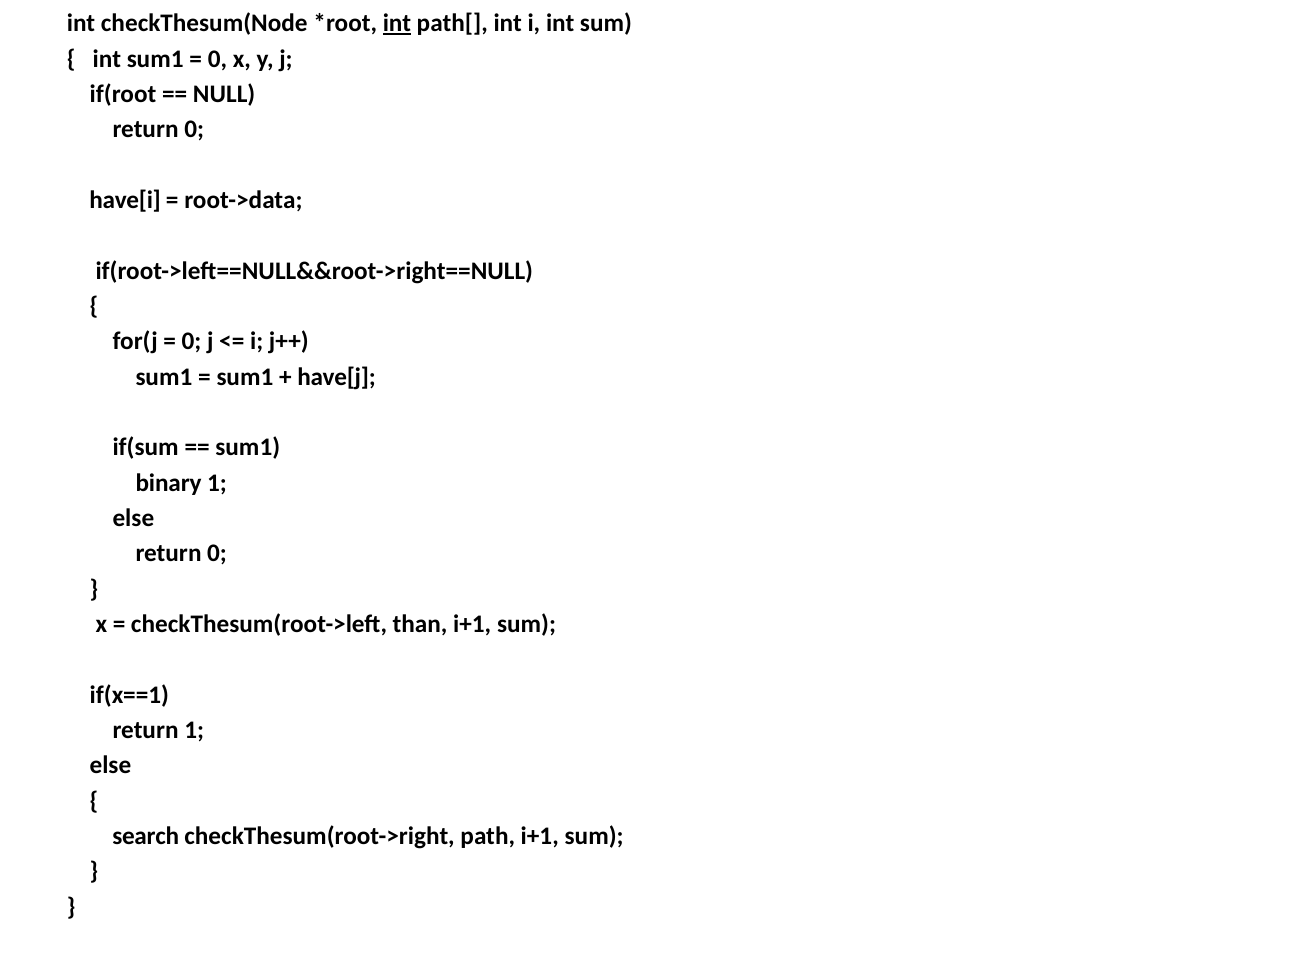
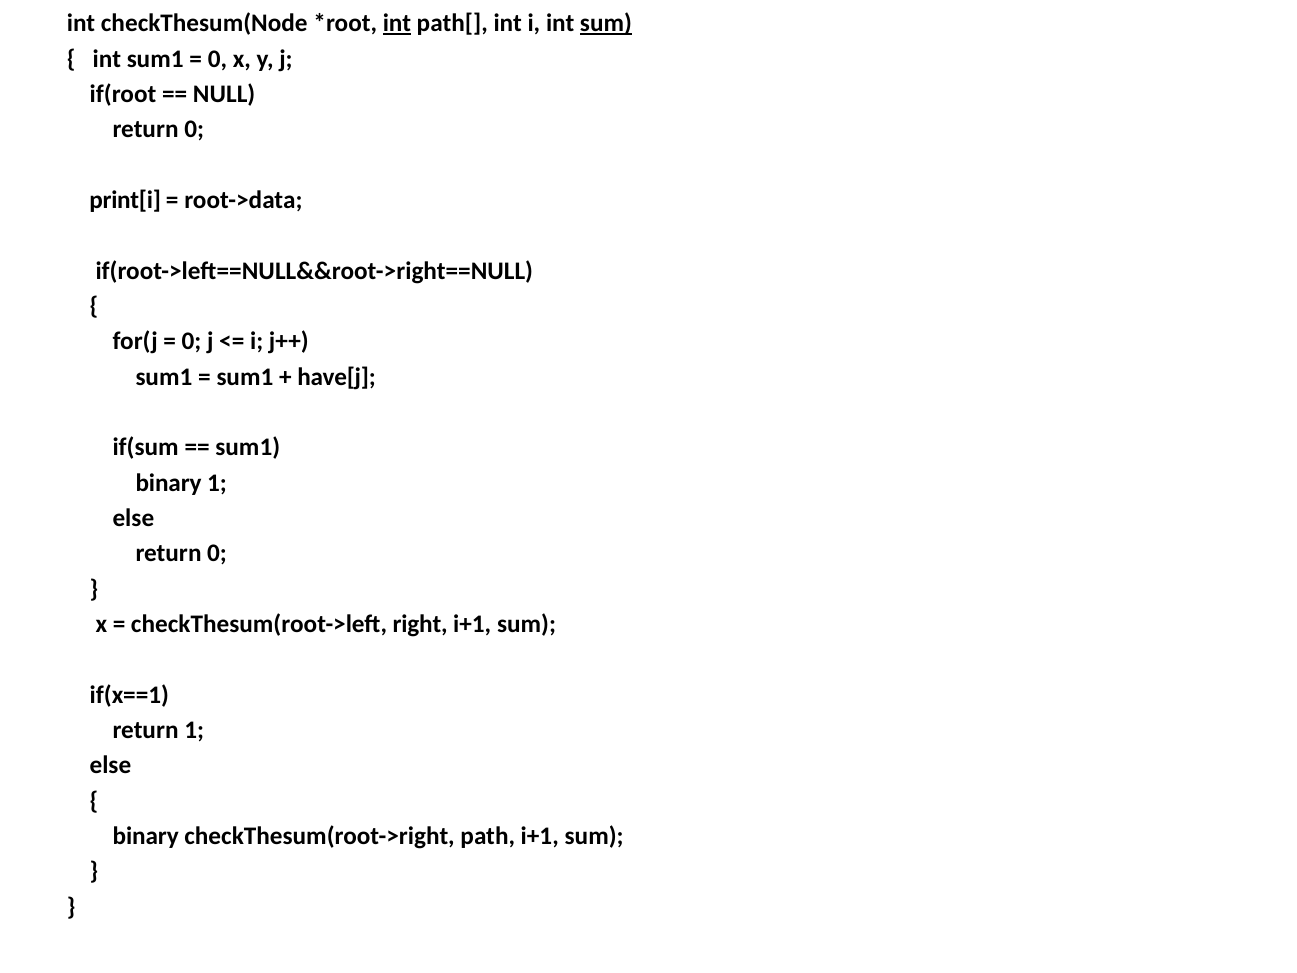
sum at (606, 23) underline: none -> present
have[i: have[i -> print[i
than: than -> right
search at (146, 836): search -> binary
